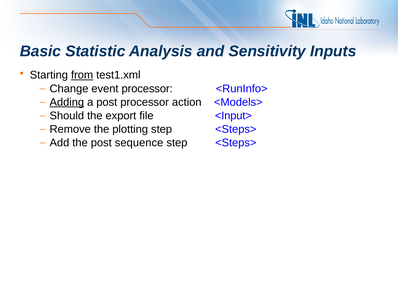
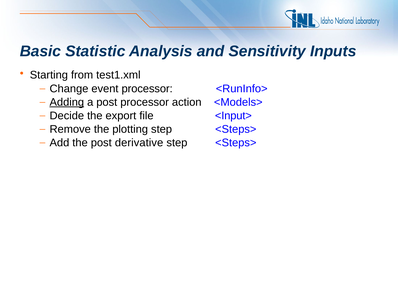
from underline: present -> none
Should: Should -> Decide
sequence: sequence -> derivative
